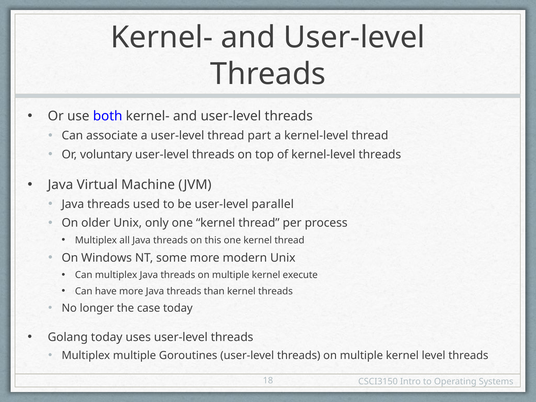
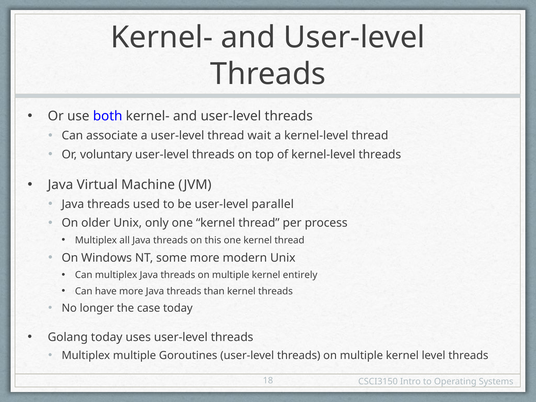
part: part -> wait
execute: execute -> entirely
